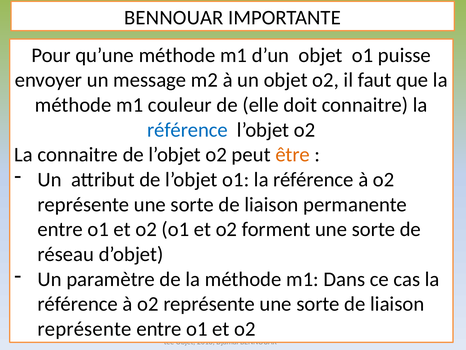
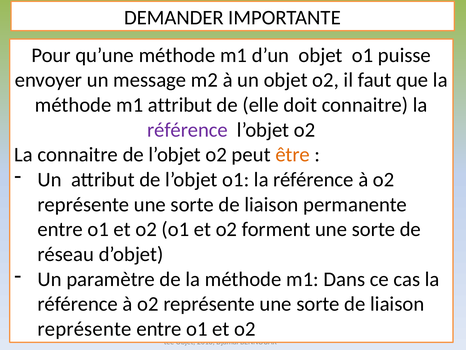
BENNOUAR at (174, 17): BENNOUAR -> DEMANDER
m1 couleur: couleur -> attribut
référence at (187, 130) colour: blue -> purple
